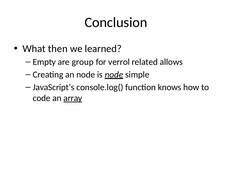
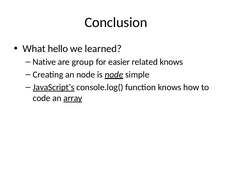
then: then -> hello
Empty: Empty -> Native
verrol: verrol -> easier
related allows: allows -> knows
JavaScript’s underline: none -> present
